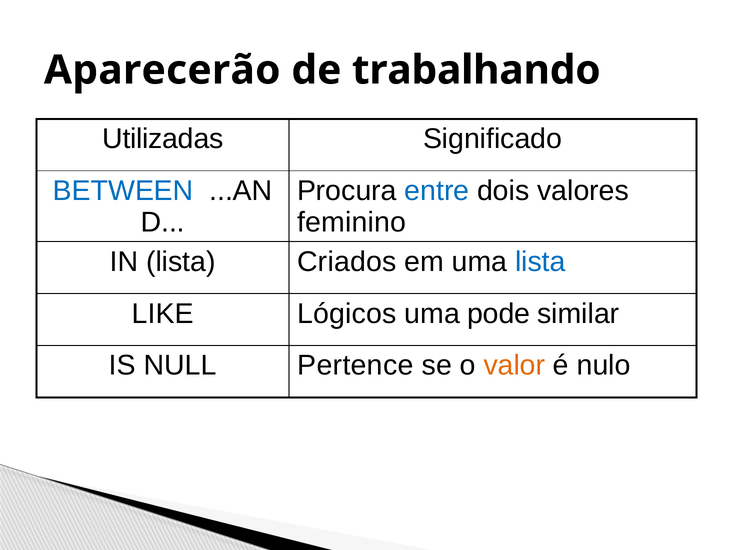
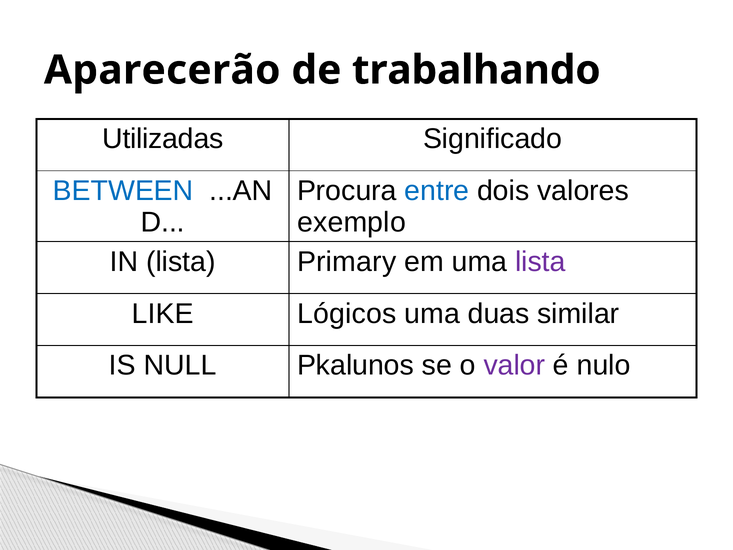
feminino: feminino -> exemplo
Criados: Criados -> Primary
lista at (540, 262) colour: blue -> purple
pode: pode -> duas
Pertence: Pertence -> Pkalunos
valor colour: orange -> purple
